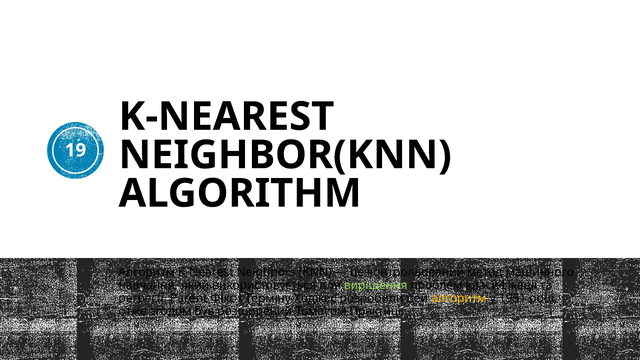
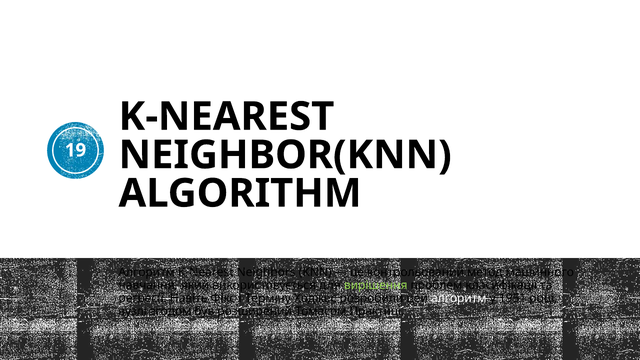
Parent: Parent -> Навіть
алгоритм at (459, 298) colour: yellow -> white
отже: отже -> вузлі
